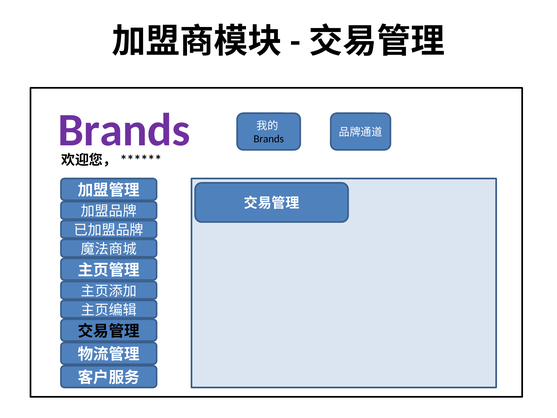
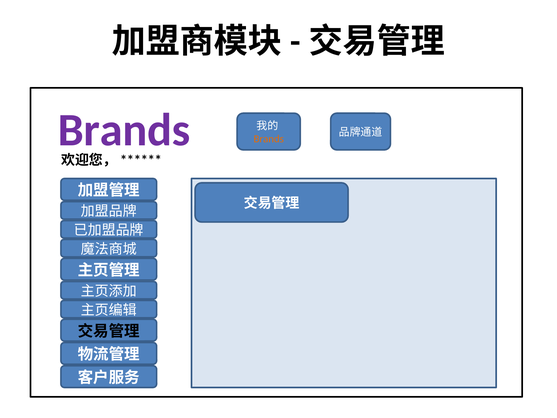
Brands at (269, 139) colour: black -> orange
